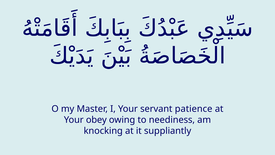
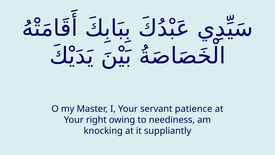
obey: obey -> right
